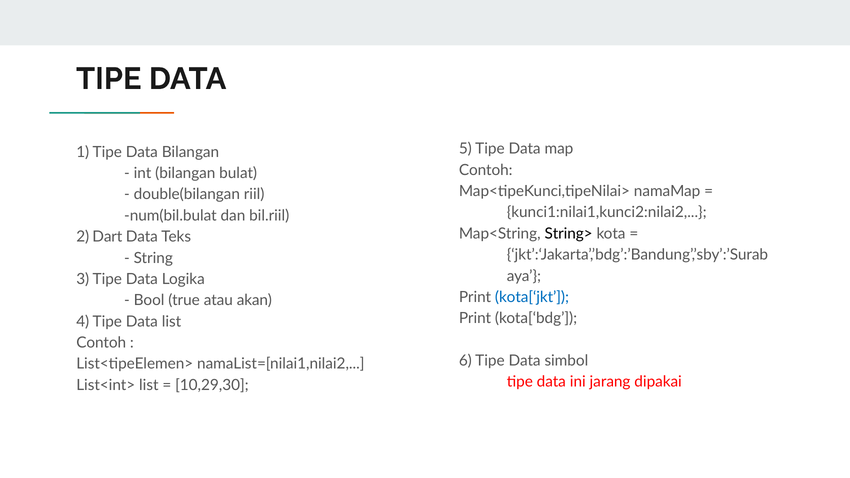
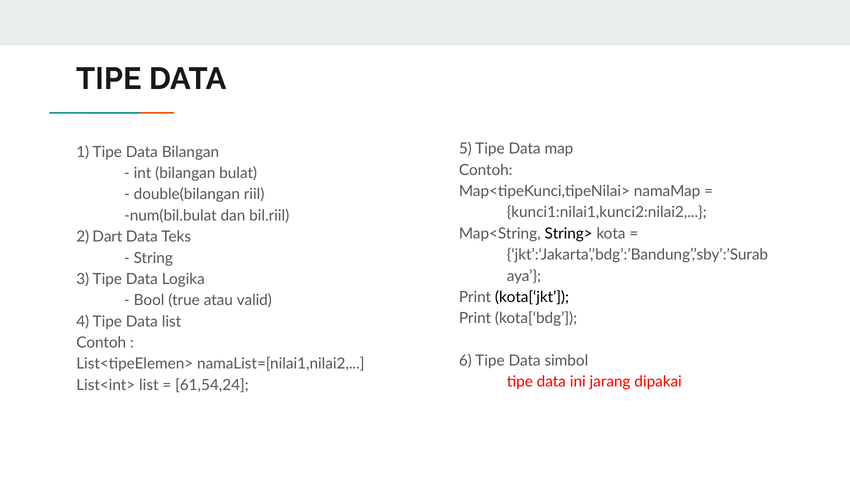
kota[‘jkt colour: blue -> black
akan: akan -> valid
10,29,30: 10,29,30 -> 61,54,24
